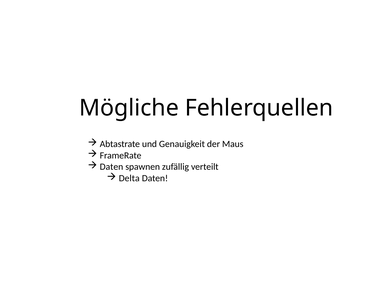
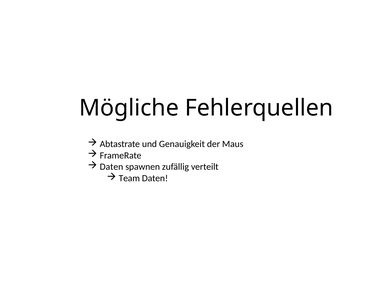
Delta: Delta -> Team
